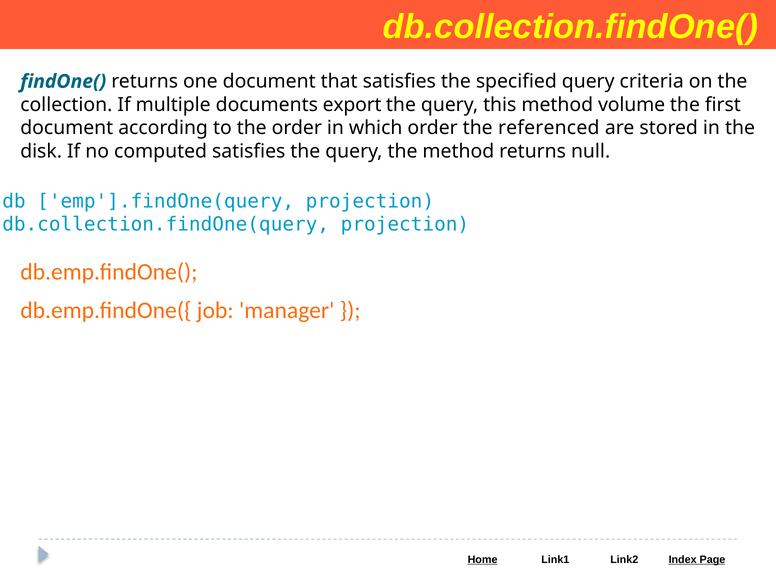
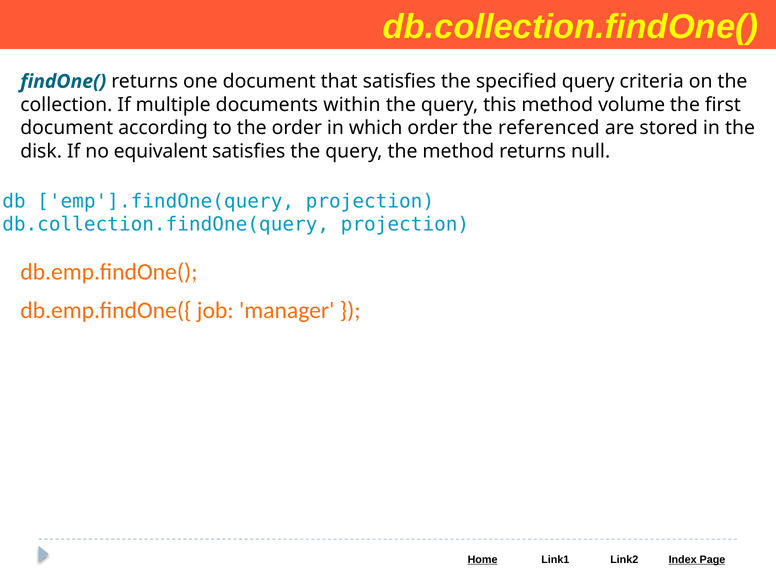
export: export -> within
computed: computed -> equivalent
